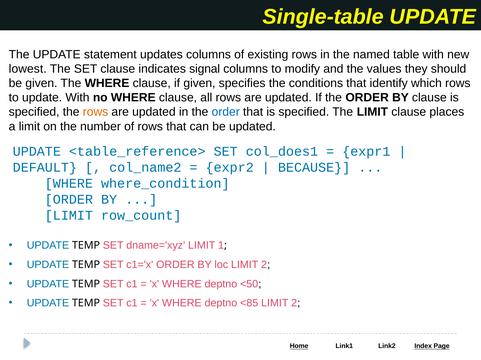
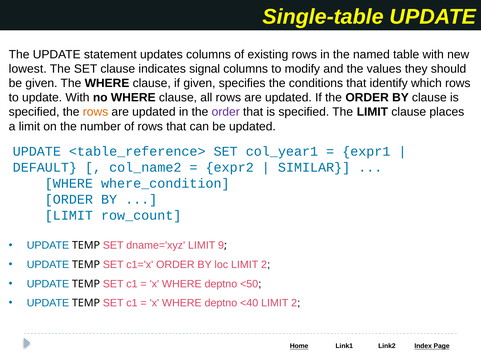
order at (226, 112) colour: blue -> purple
col_does1: col_does1 -> col_year1
BECAUSE: BECAUSE -> SIMILAR
1: 1 -> 9
<85: <85 -> <40
